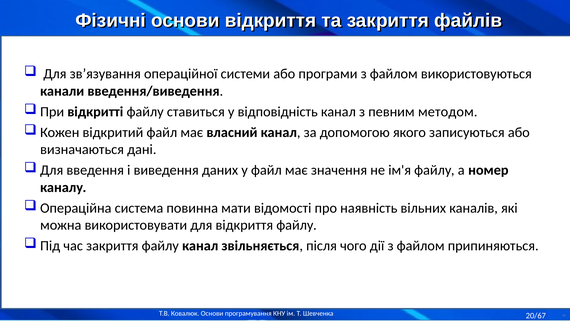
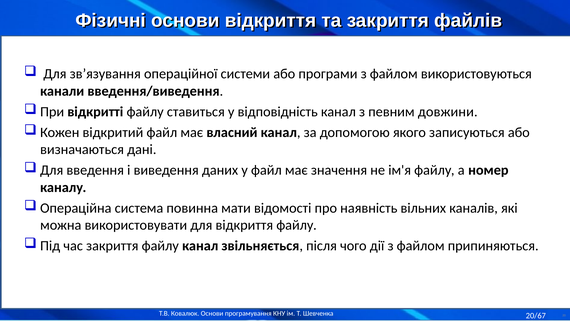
методом: методом -> довжини
